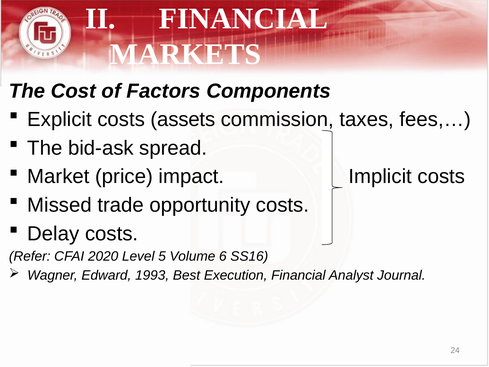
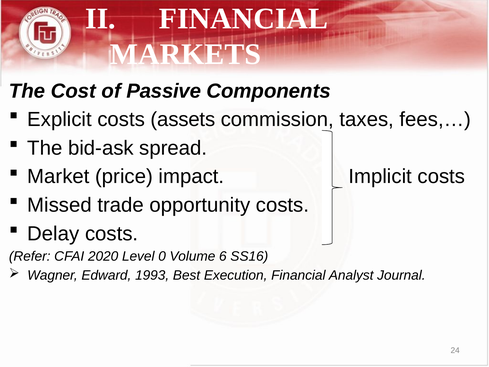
Factors: Factors -> Passive
5: 5 -> 0
